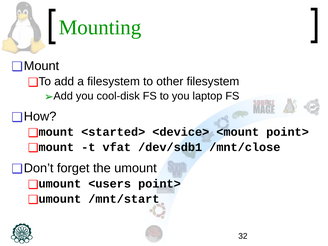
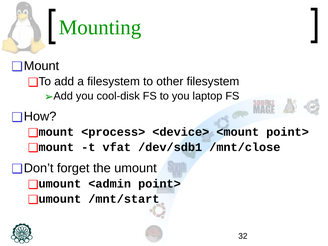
<started>: <started> -> <process>
<users: <users -> <admin
